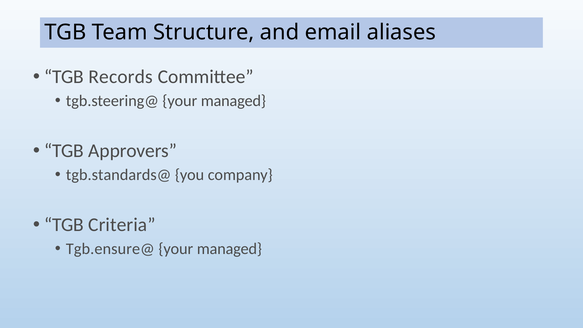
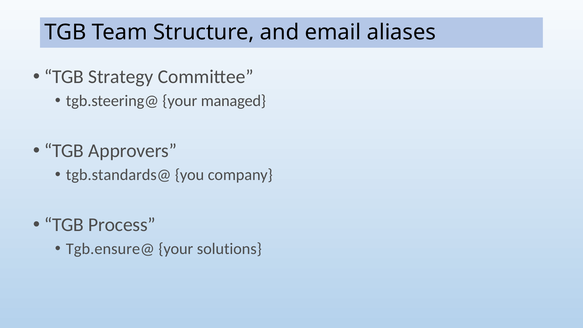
Records: Records -> Strategy
Criteria: Criteria -> Process
managed at (229, 249): managed -> solutions
